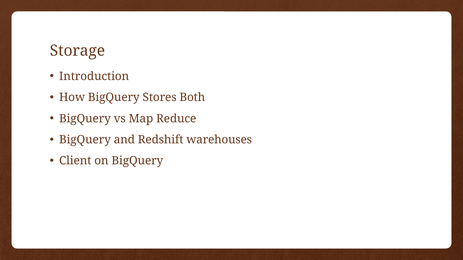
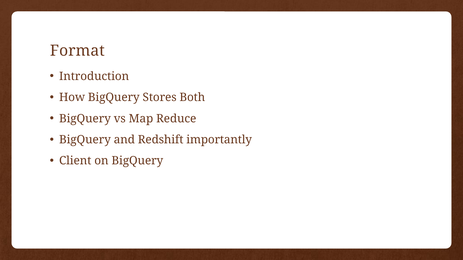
Storage: Storage -> Format
warehouses: warehouses -> importantly
